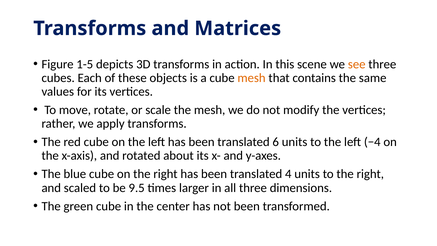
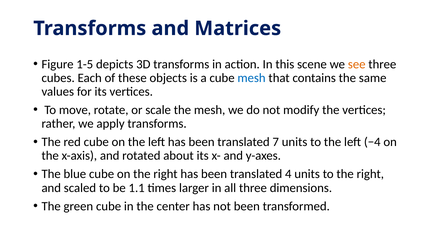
mesh at (252, 78) colour: orange -> blue
6: 6 -> 7
9.5: 9.5 -> 1.1
